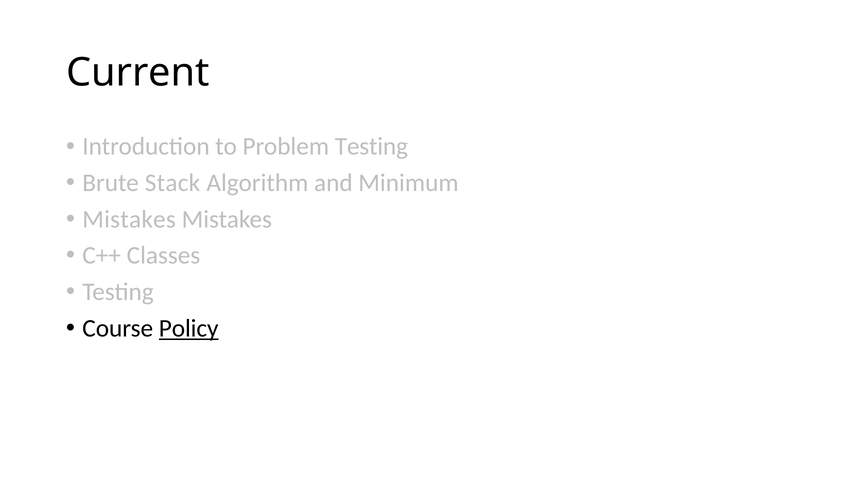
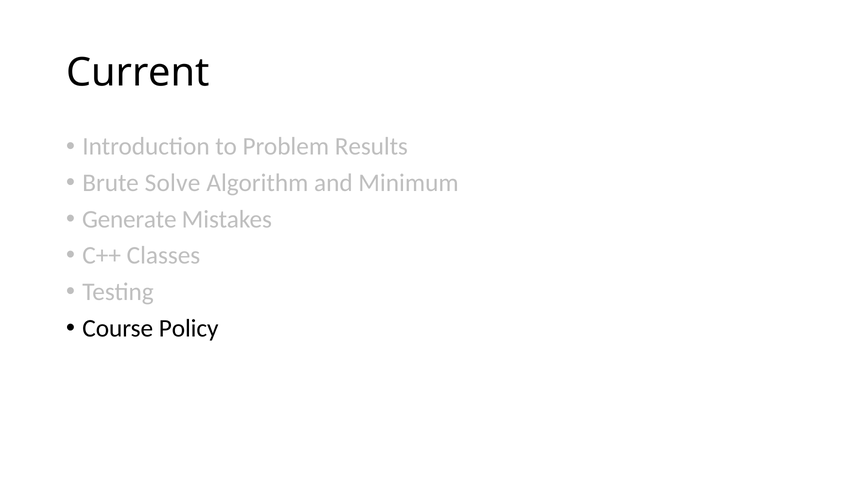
Problem Testing: Testing -> Results
Stack: Stack -> Solve
Mistakes at (129, 219): Mistakes -> Generate
Policy underline: present -> none
